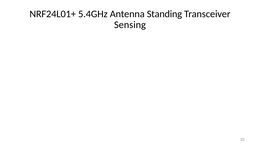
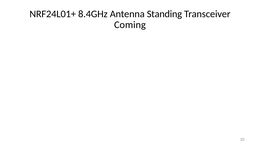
5.4GHz: 5.4GHz -> 8.4GHz
Sensing: Sensing -> Coming
